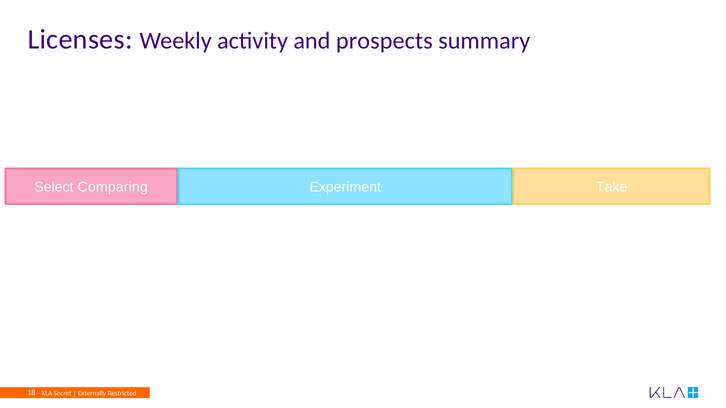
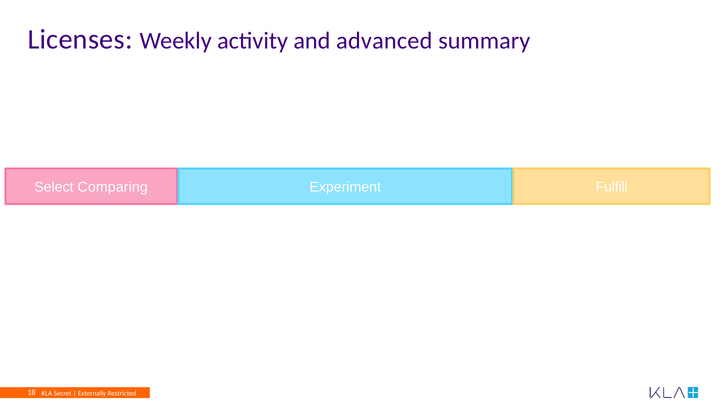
prospects: prospects -> advanced
Take: Take -> Fulfill
